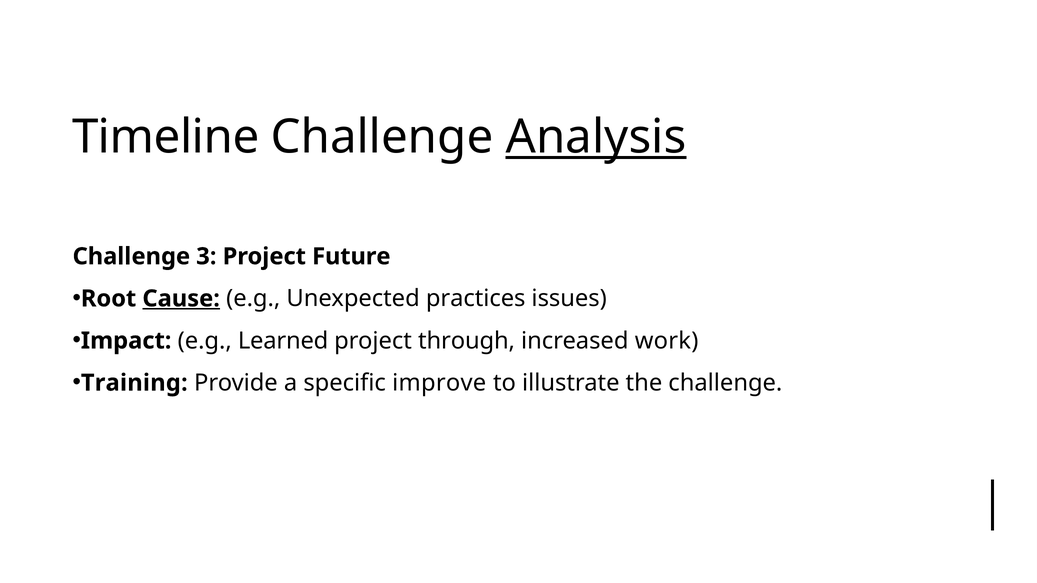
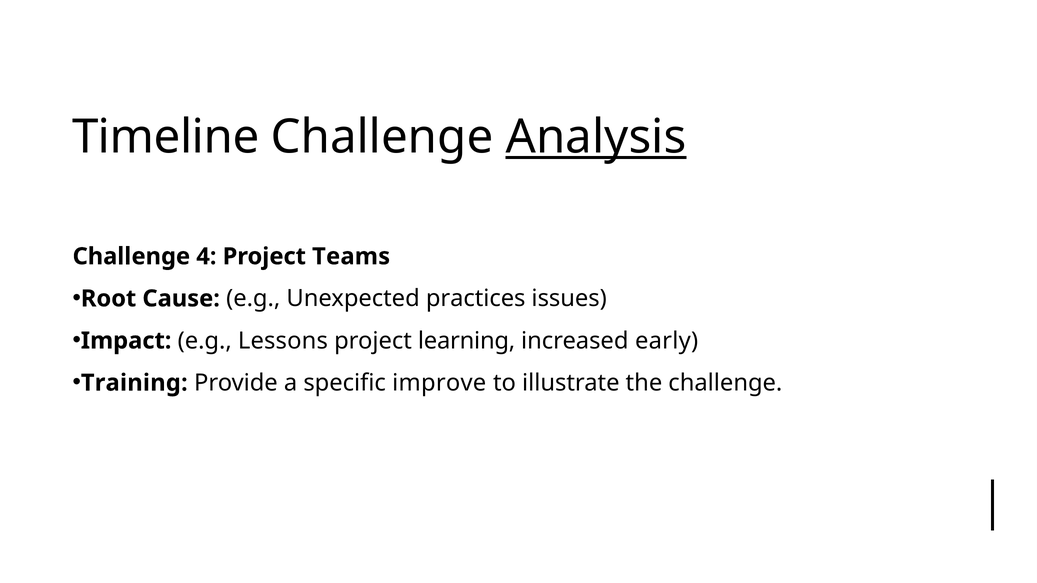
3: 3 -> 4
Future: Future -> Teams
Cause underline: present -> none
Learned: Learned -> Lessons
through: through -> learning
work: work -> early
